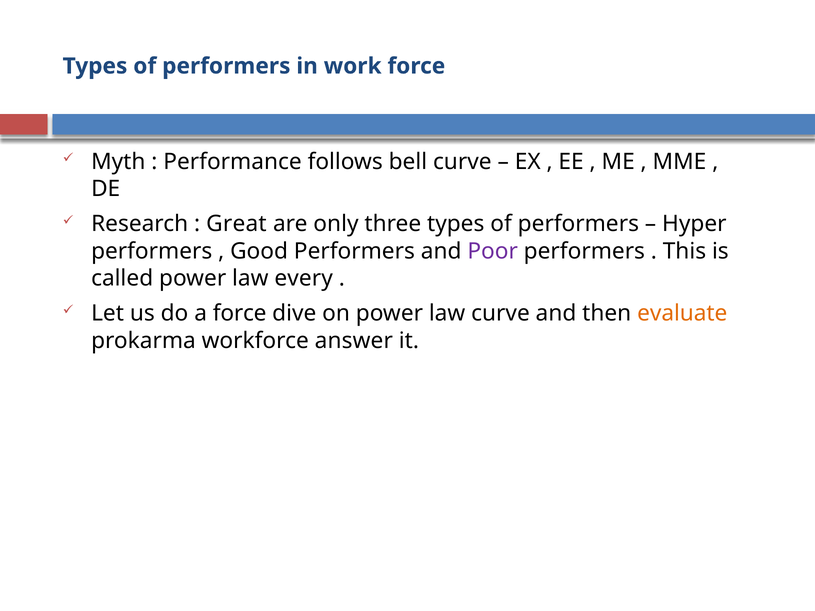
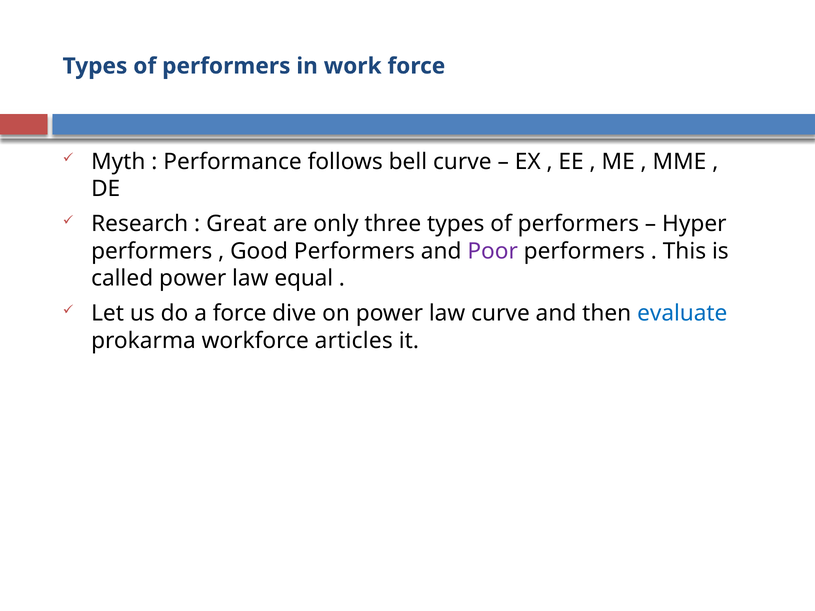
every: every -> equal
evaluate colour: orange -> blue
answer: answer -> articles
